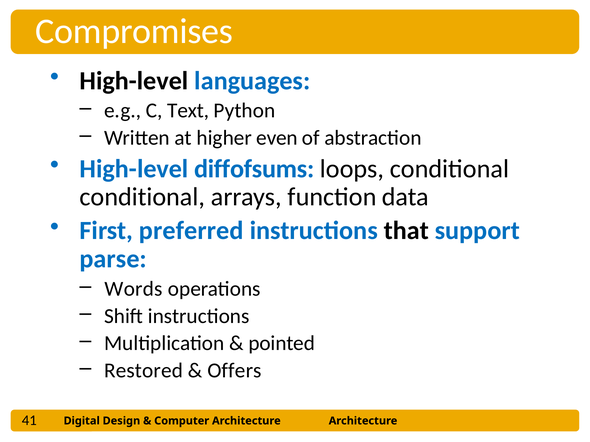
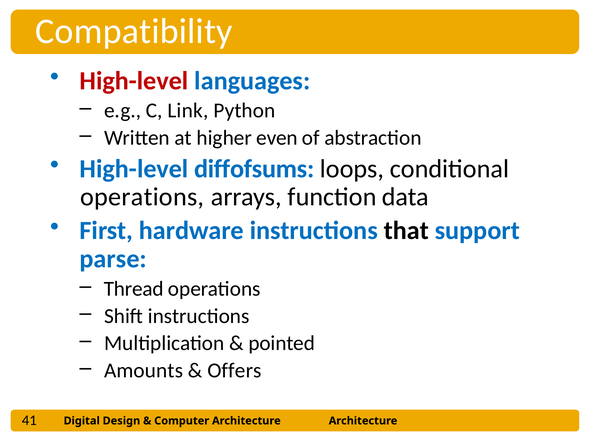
Compromises: Compromises -> Compatibility
High-level at (134, 81) colour: black -> red
Text: Text -> Link
conditional at (142, 197): conditional -> operations
preferred: preferred -> hardware
Words: Words -> Thread
Restored: Restored -> Amounts
